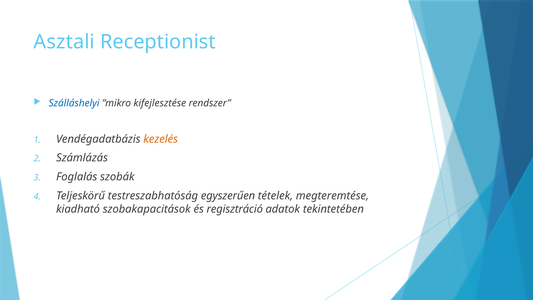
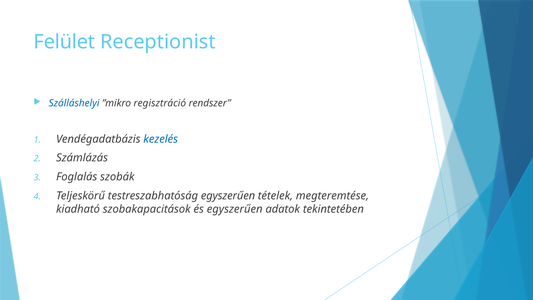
Asztali: Asztali -> Felület
kifejlesztése: kifejlesztése -> regisztráció
kezelés colour: orange -> blue
és regisztráció: regisztráció -> egyszerűen
